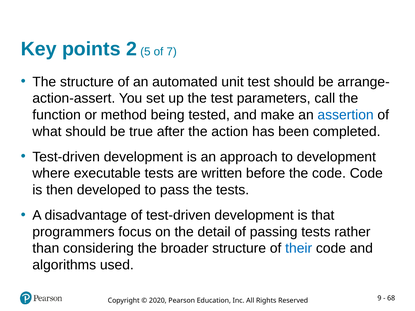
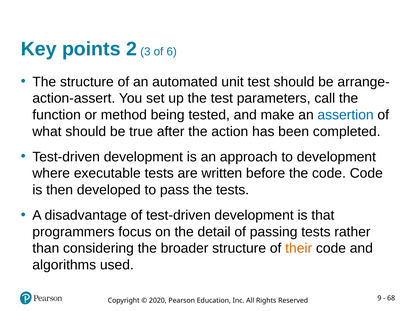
5: 5 -> 3
7: 7 -> 6
their colour: blue -> orange
